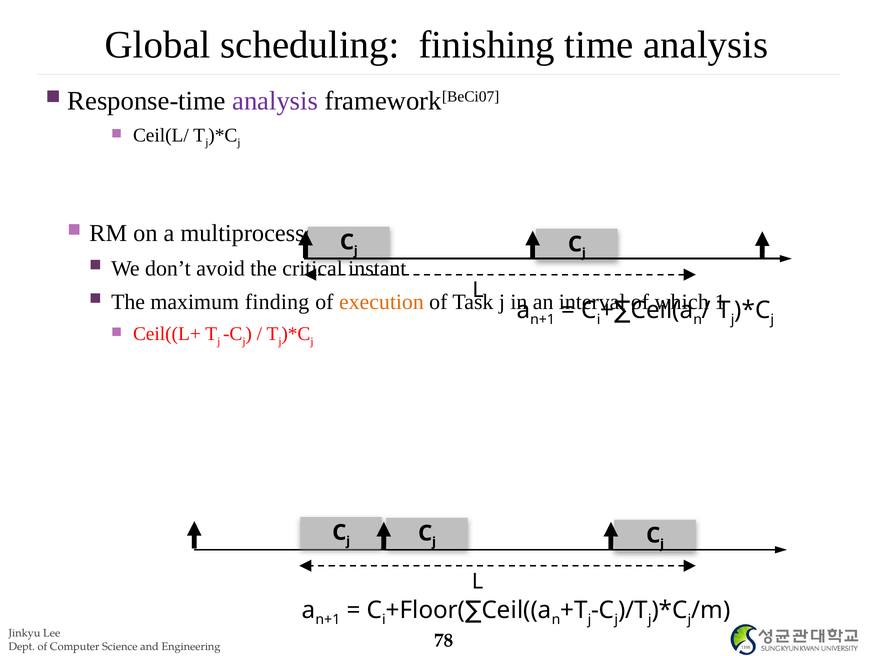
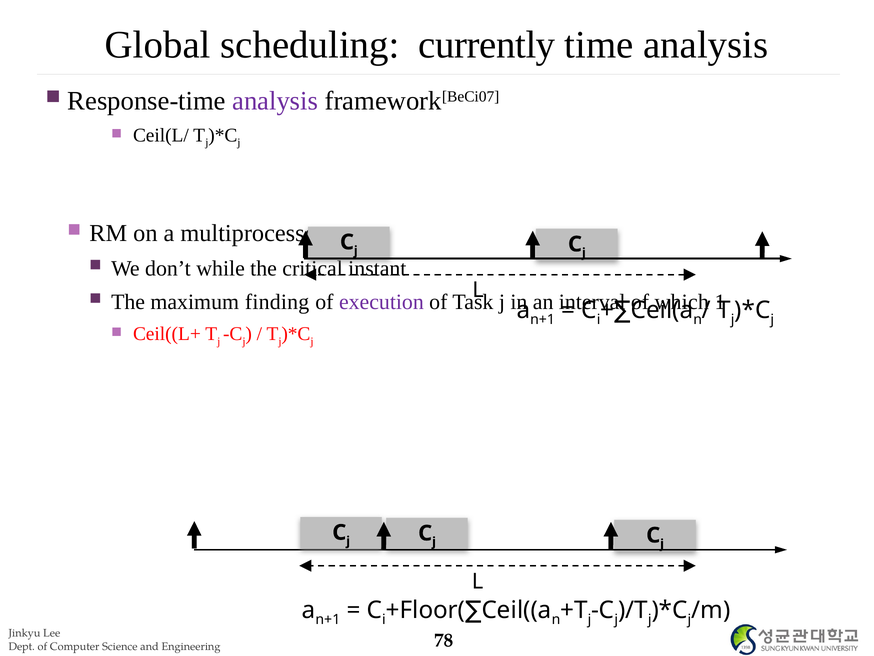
finishing: finishing -> currently
avoid: avoid -> while
execution colour: orange -> purple
